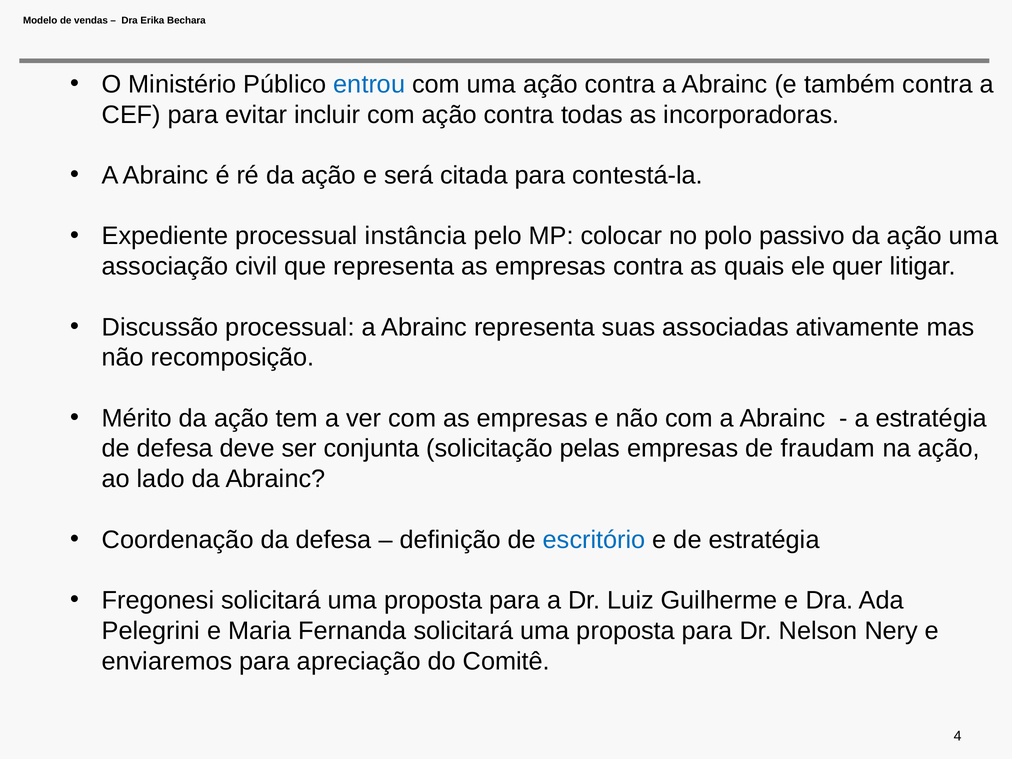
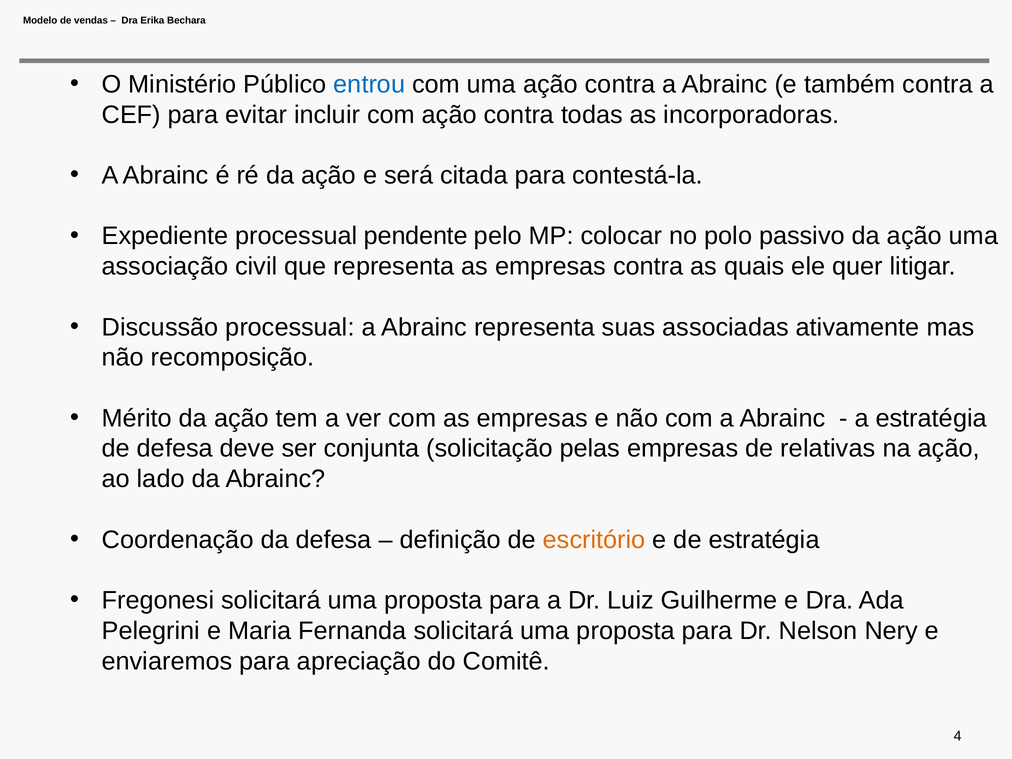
instância: instância -> pendente
fraudam: fraudam -> relativas
escritório colour: blue -> orange
